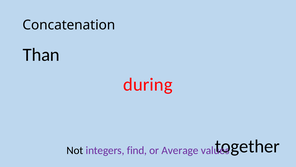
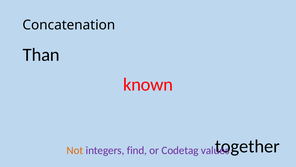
during: during -> known
Not colour: black -> orange
Average: Average -> Codetag
